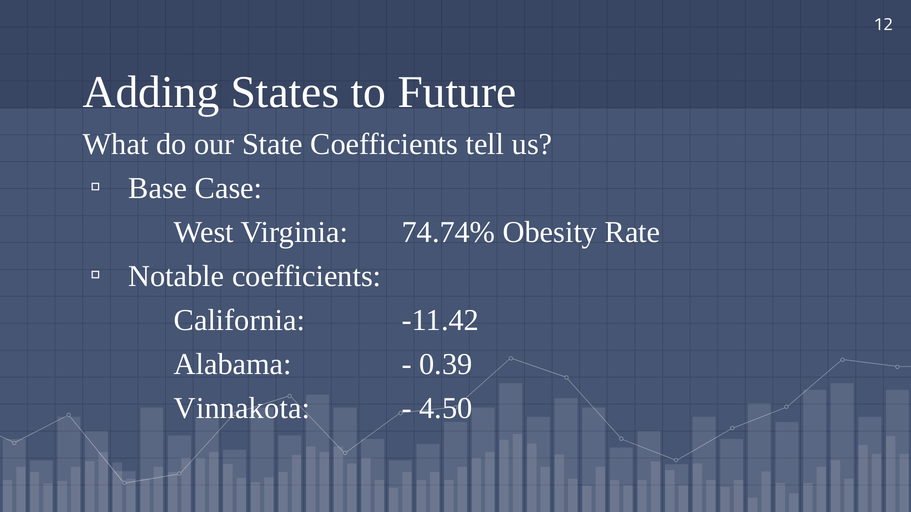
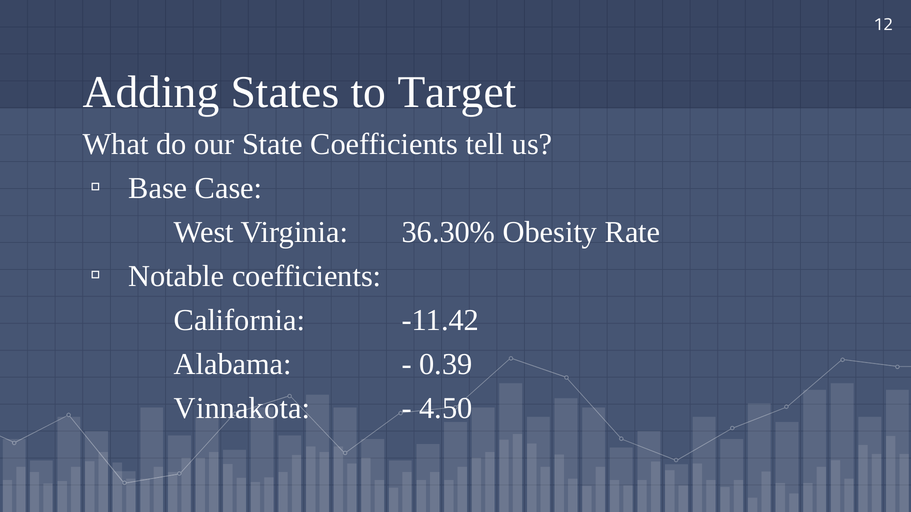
Future: Future -> Target
74.74%: 74.74% -> 36.30%
